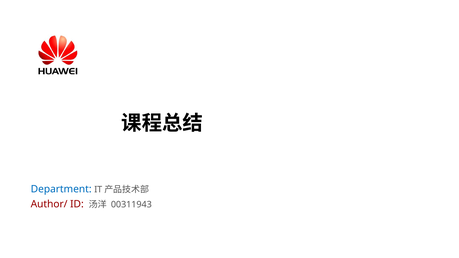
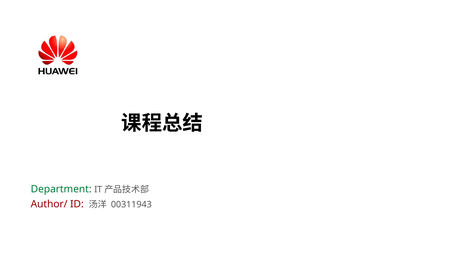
Department colour: blue -> green
